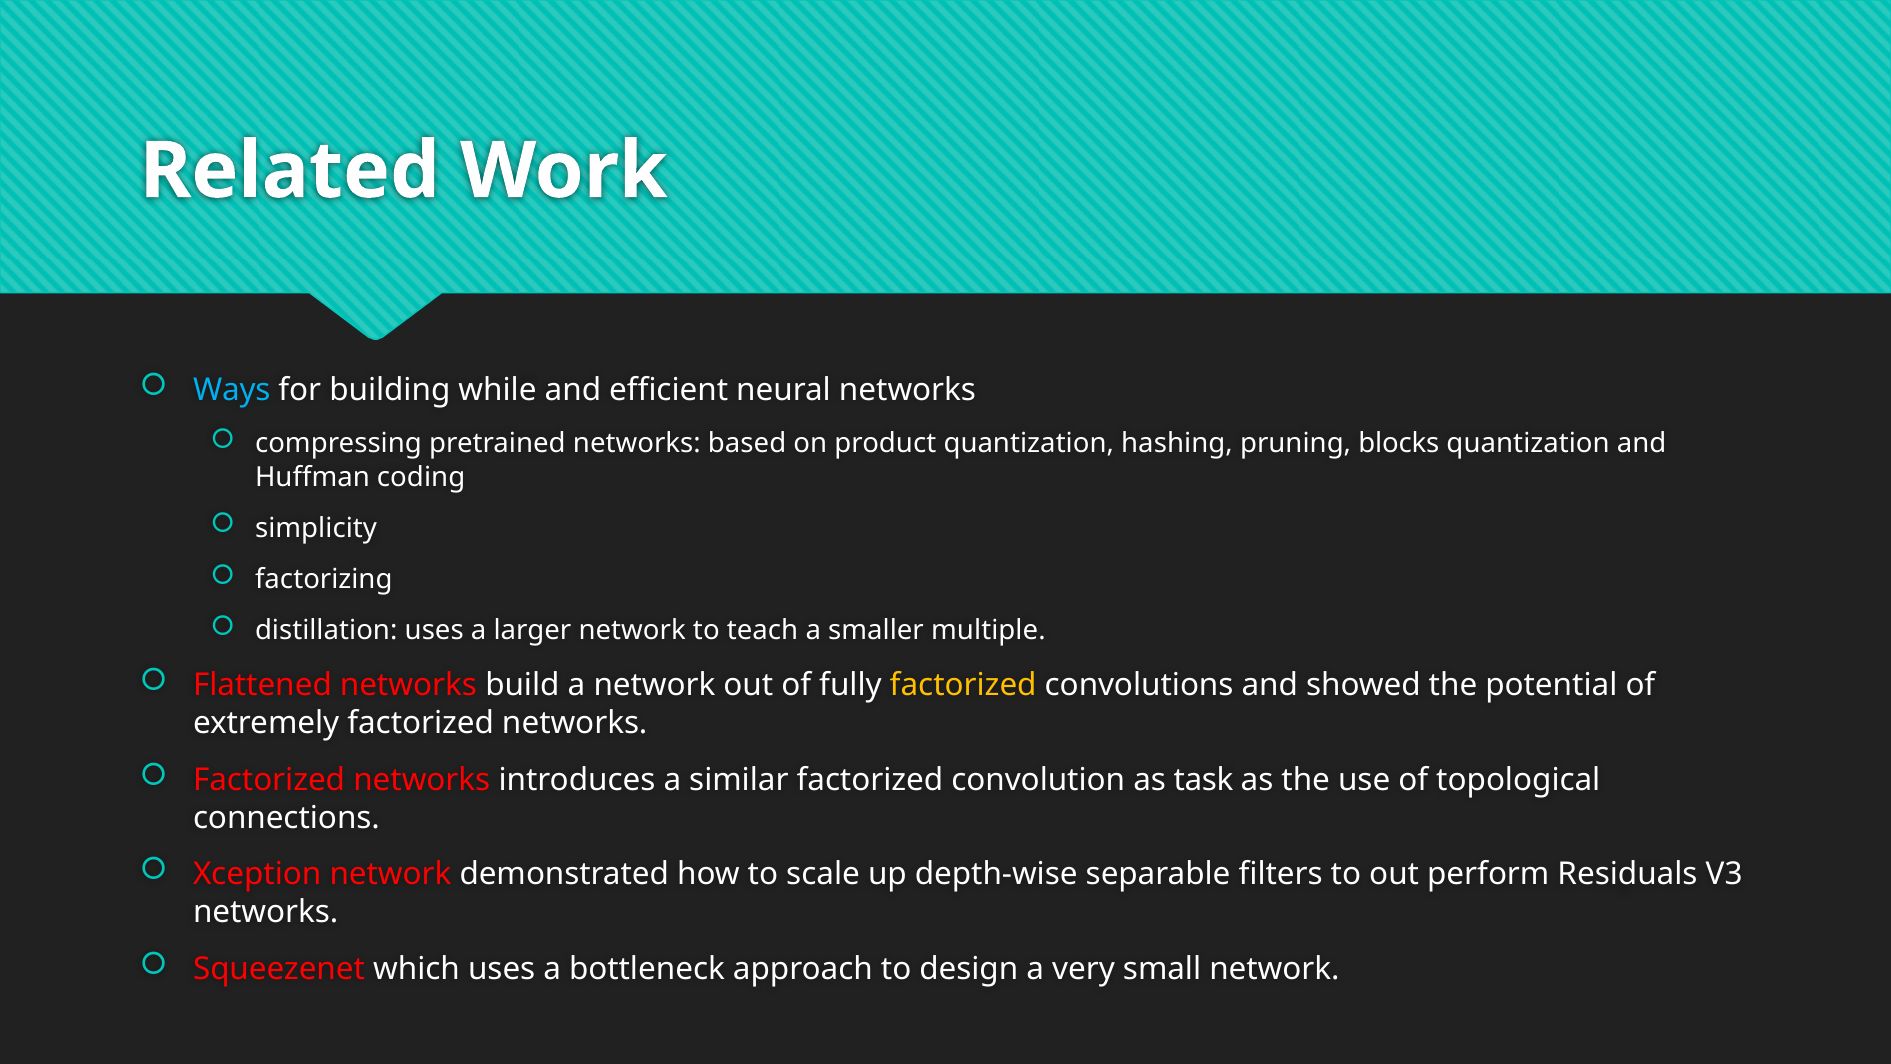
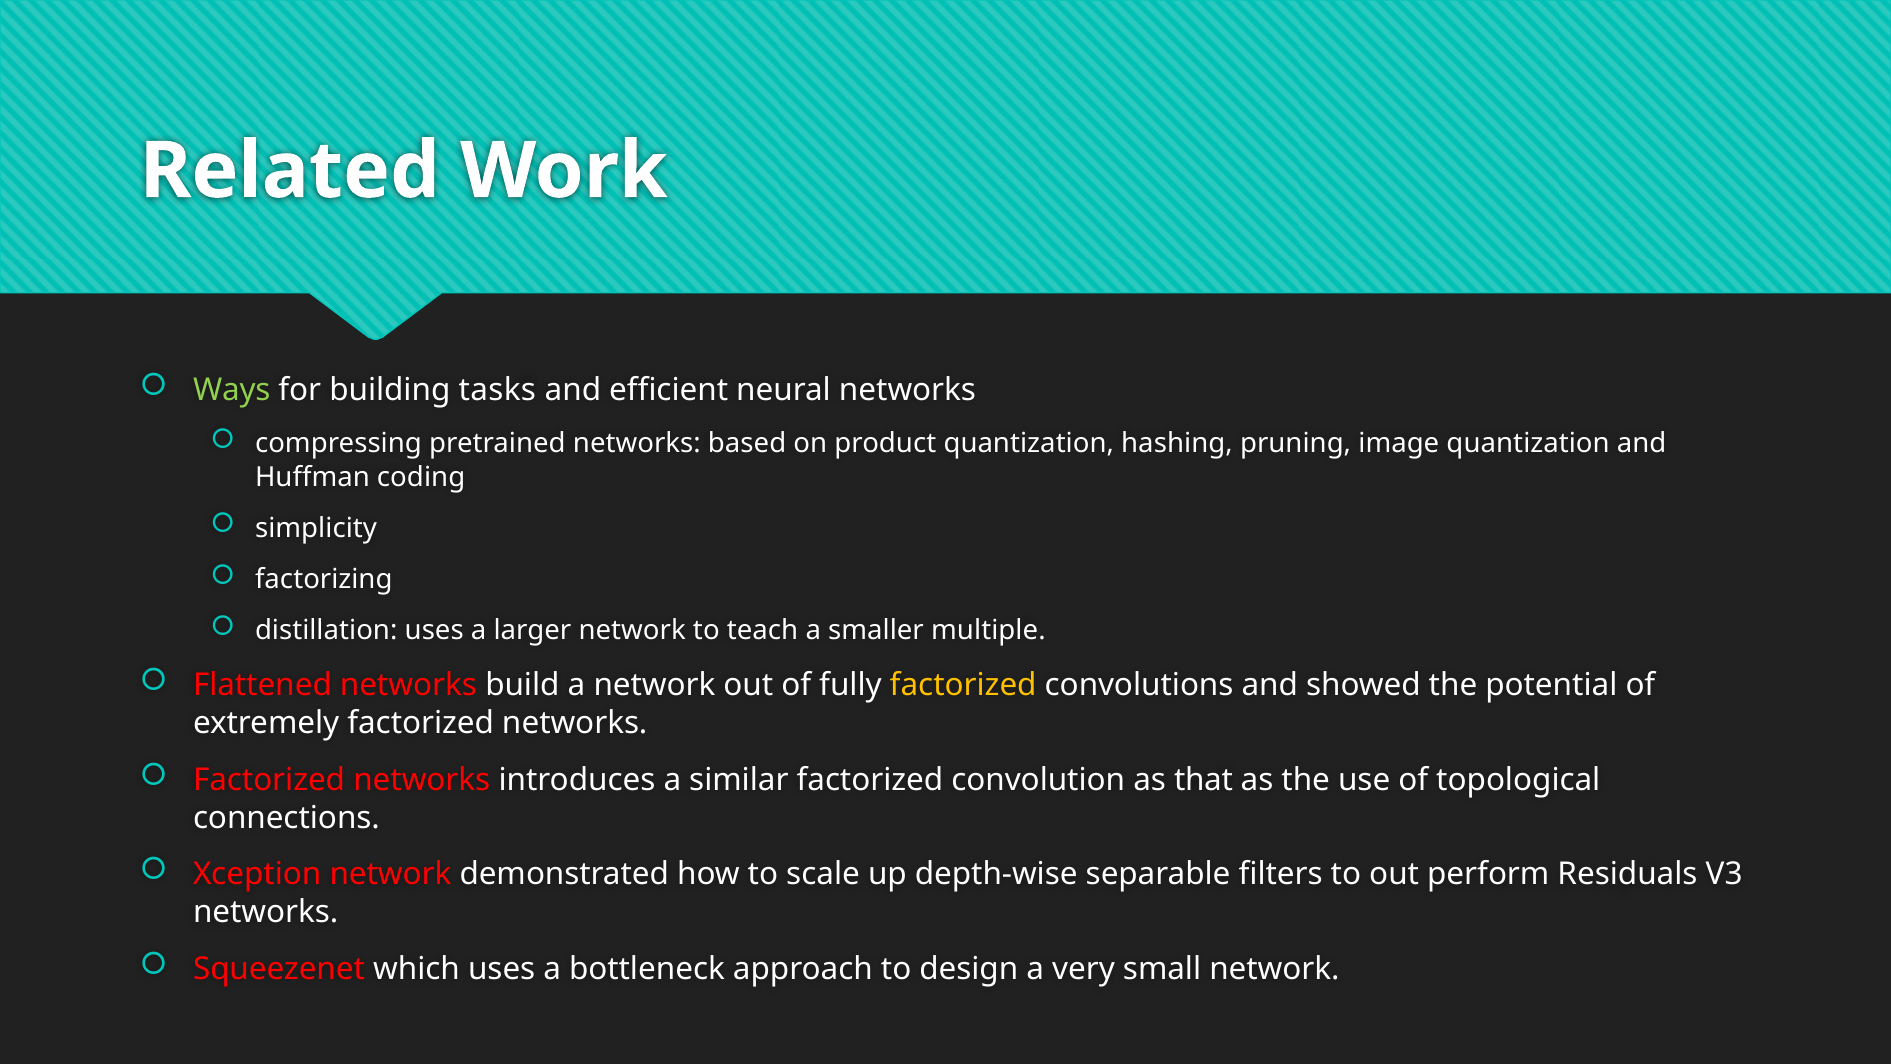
Ways colour: light blue -> light green
while: while -> tasks
blocks: blocks -> image
task: task -> that
